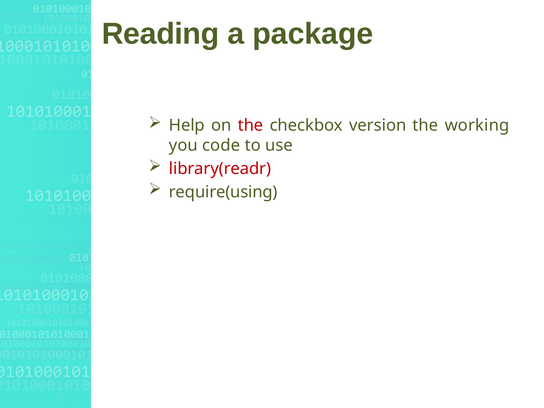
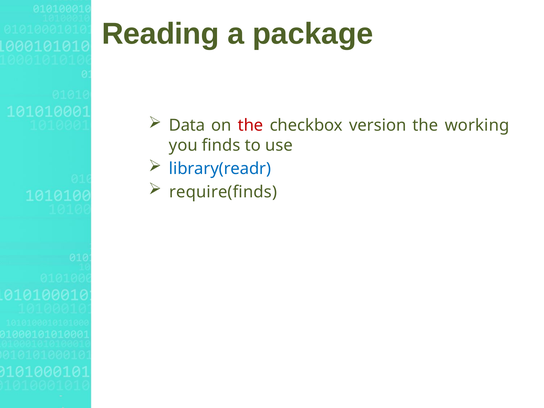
Help: Help -> Data
code: code -> finds
library(readr colour: red -> blue
require(using: require(using -> require(finds
